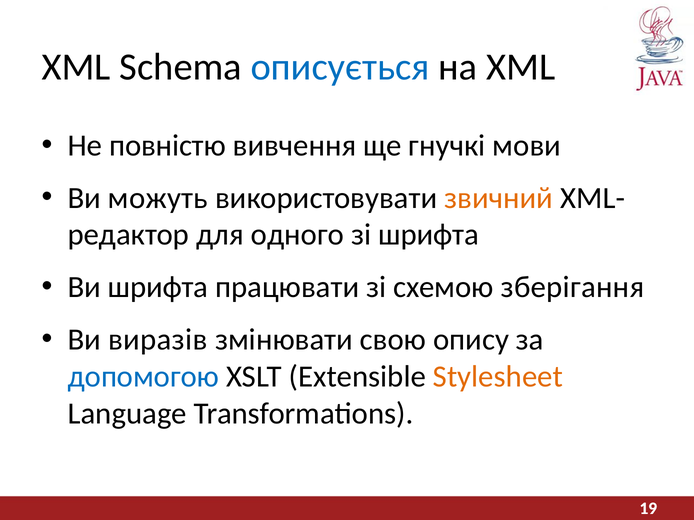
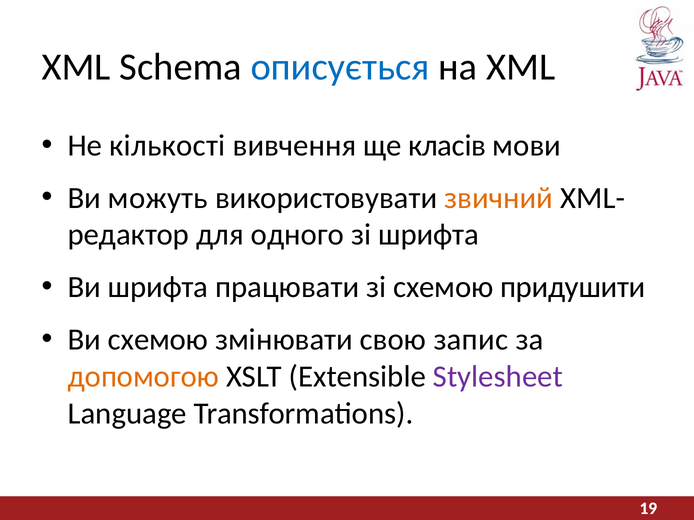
повністю: повністю -> кількості
гнучкі: гнучкі -> класів
зберігання: зберігання -> придушити
Ви виразів: виразів -> схемою
опису: опису -> запис
допомогою colour: blue -> orange
Stylesheet colour: orange -> purple
